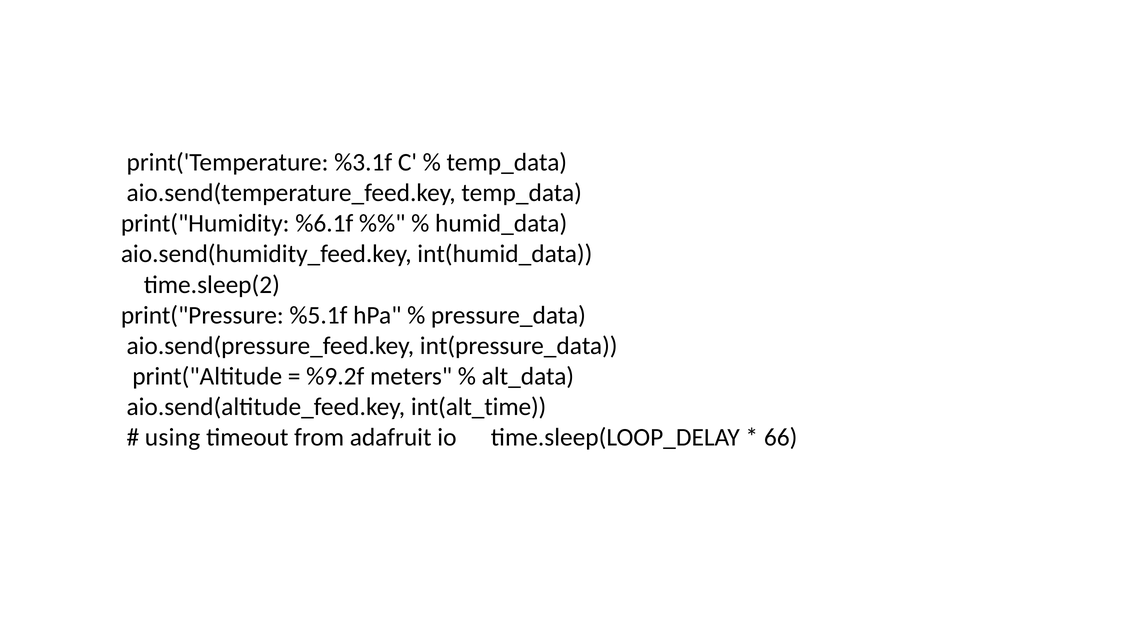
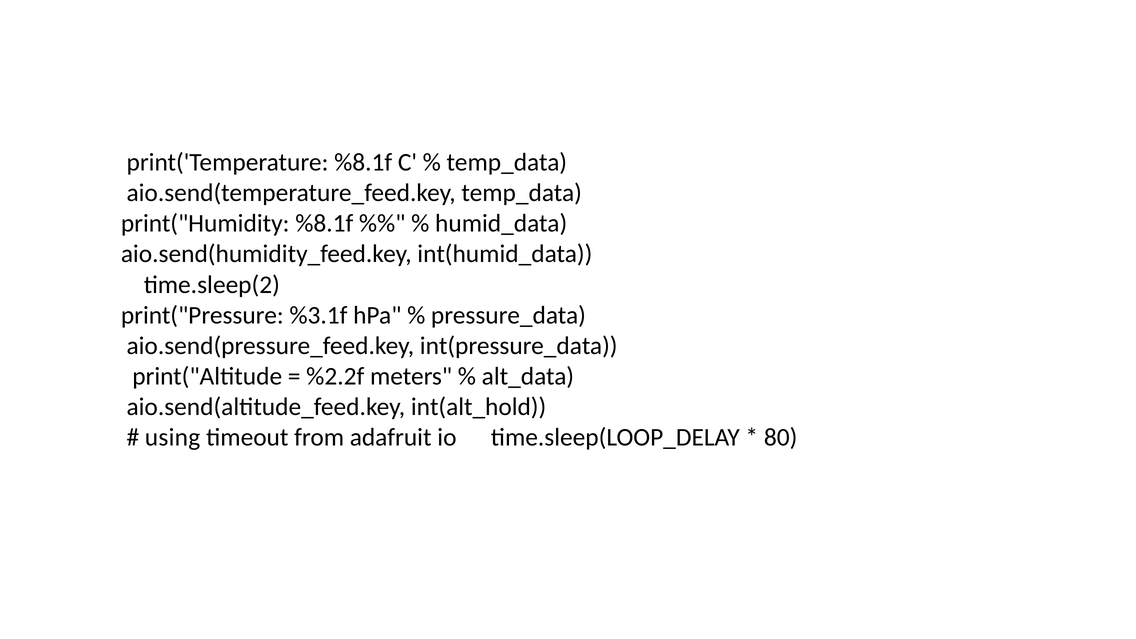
print('Temperature %3.1f: %3.1f -> %8.1f
print("Humidity %6.1f: %6.1f -> %8.1f
%5.1f: %5.1f -> %3.1f
%9.2f: %9.2f -> %2.2f
int(alt_time: int(alt_time -> int(alt_hold
66: 66 -> 80
